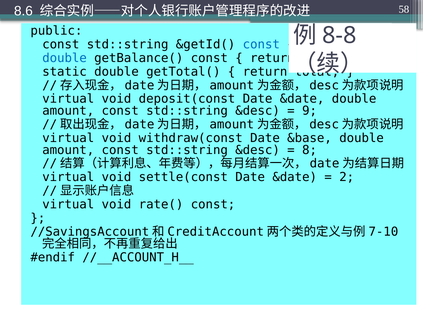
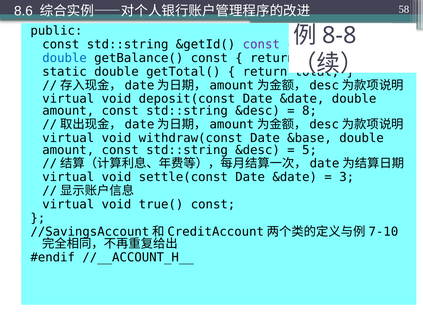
const at (261, 44) colour: blue -> purple
9: 9 -> 8
8: 8 -> 5
2: 2 -> 3
rate(: rate( -> true(
